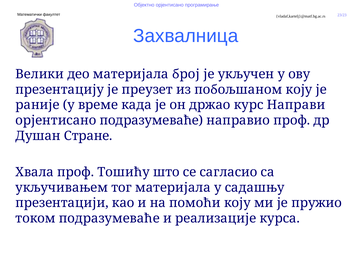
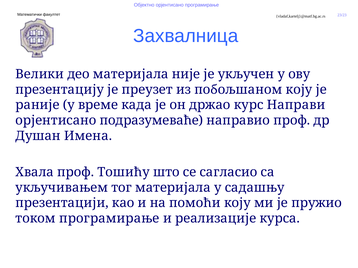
број: број -> није
Стране: Стране -> Имена
током подразумеваће: подразумеваће -> програмирање
